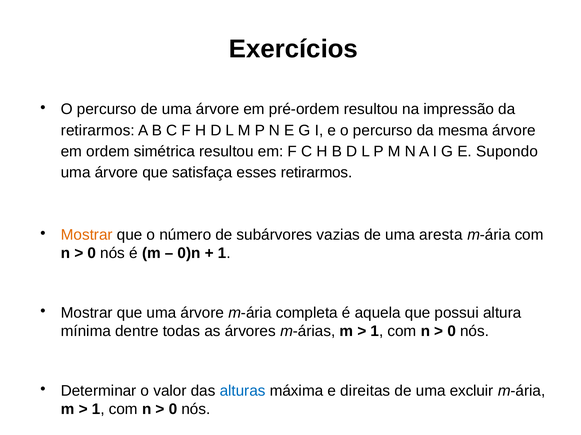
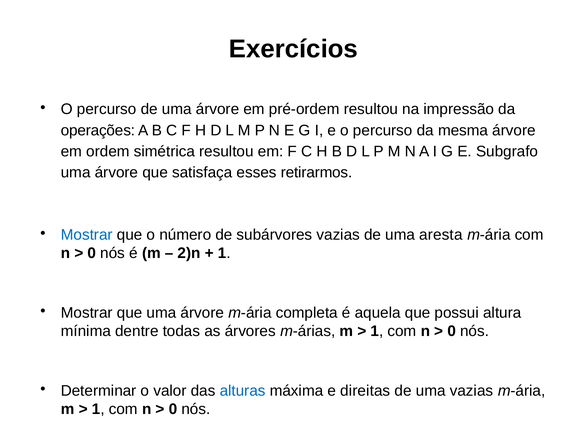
retirarmos at (98, 131): retirarmos -> operações
Supondo: Supondo -> Subgrafo
Mostrar at (87, 235) colour: orange -> blue
0)n: 0)n -> 2)n
uma excluir: excluir -> vazias
